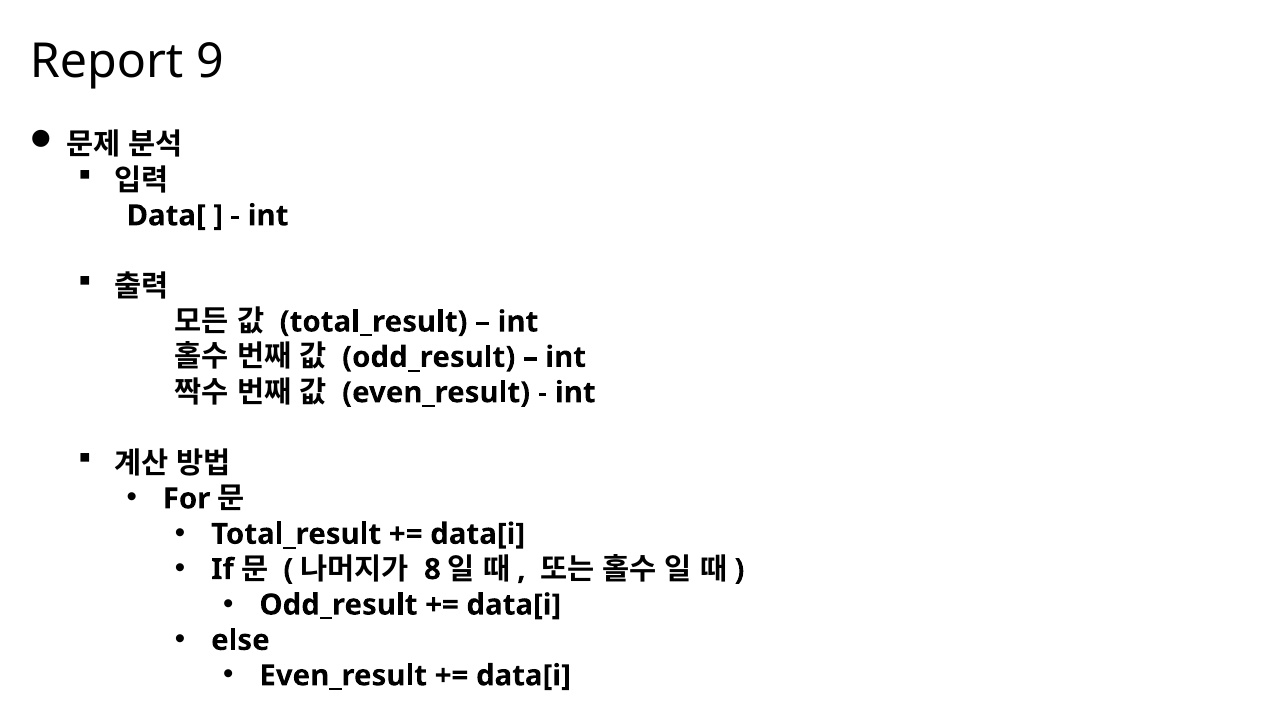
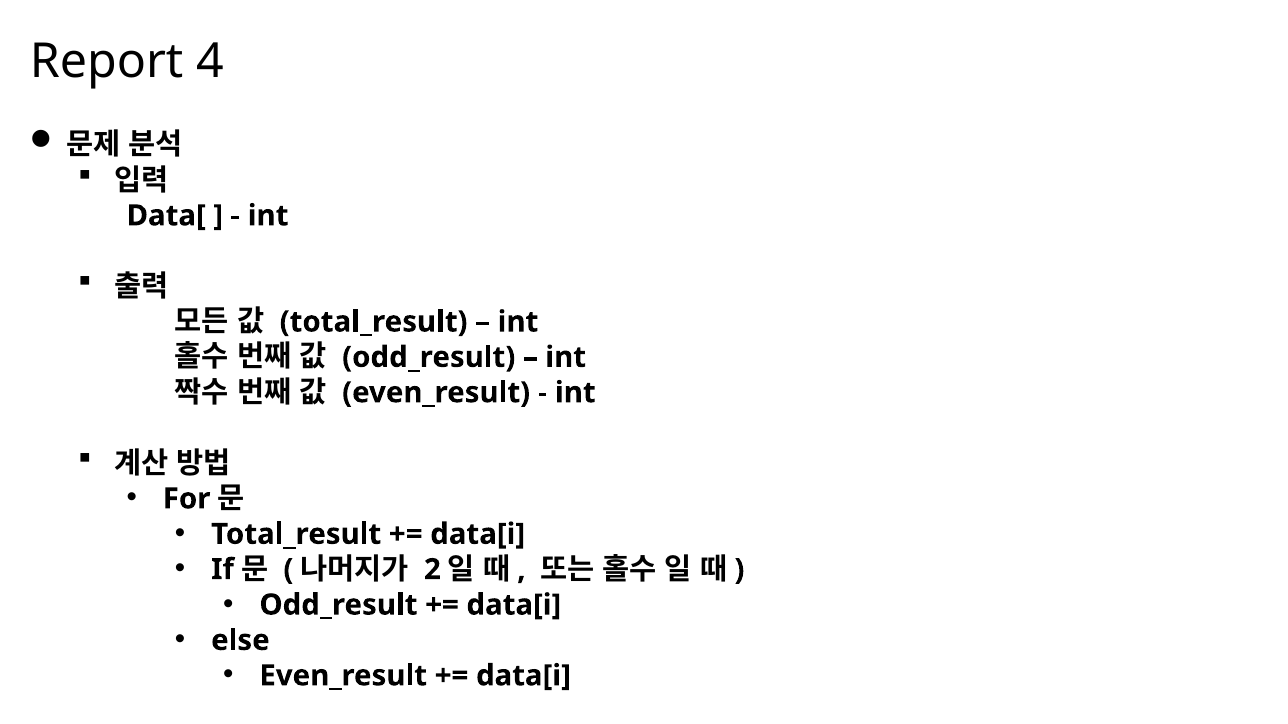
9: 9 -> 4
8: 8 -> 2
